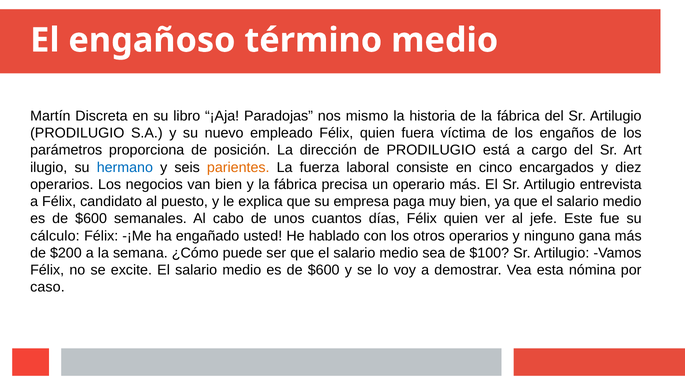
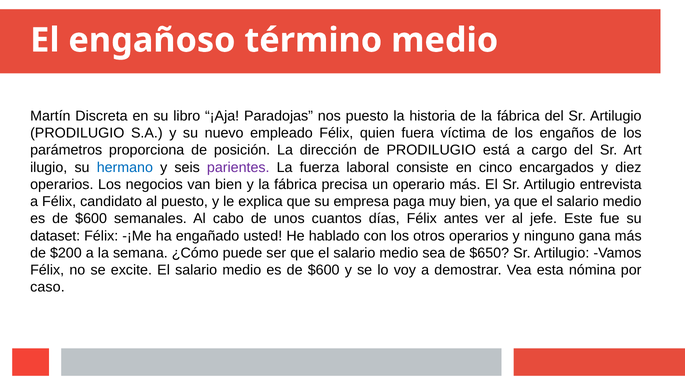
nos mismo: mismo -> puesto
parientes colour: orange -> purple
días Félix quien: quien -> antes
cálculo: cálculo -> dataset
$100: $100 -> $650
